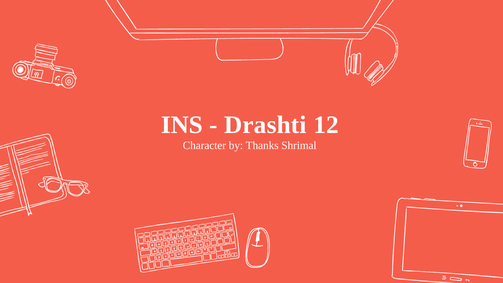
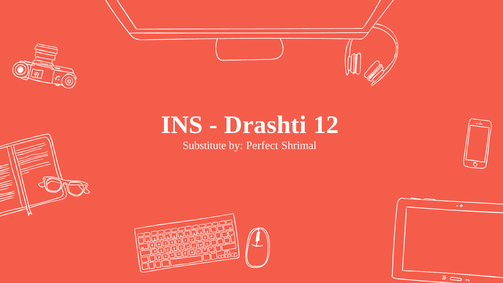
Character: Character -> Substitute
Thanks: Thanks -> Perfect
